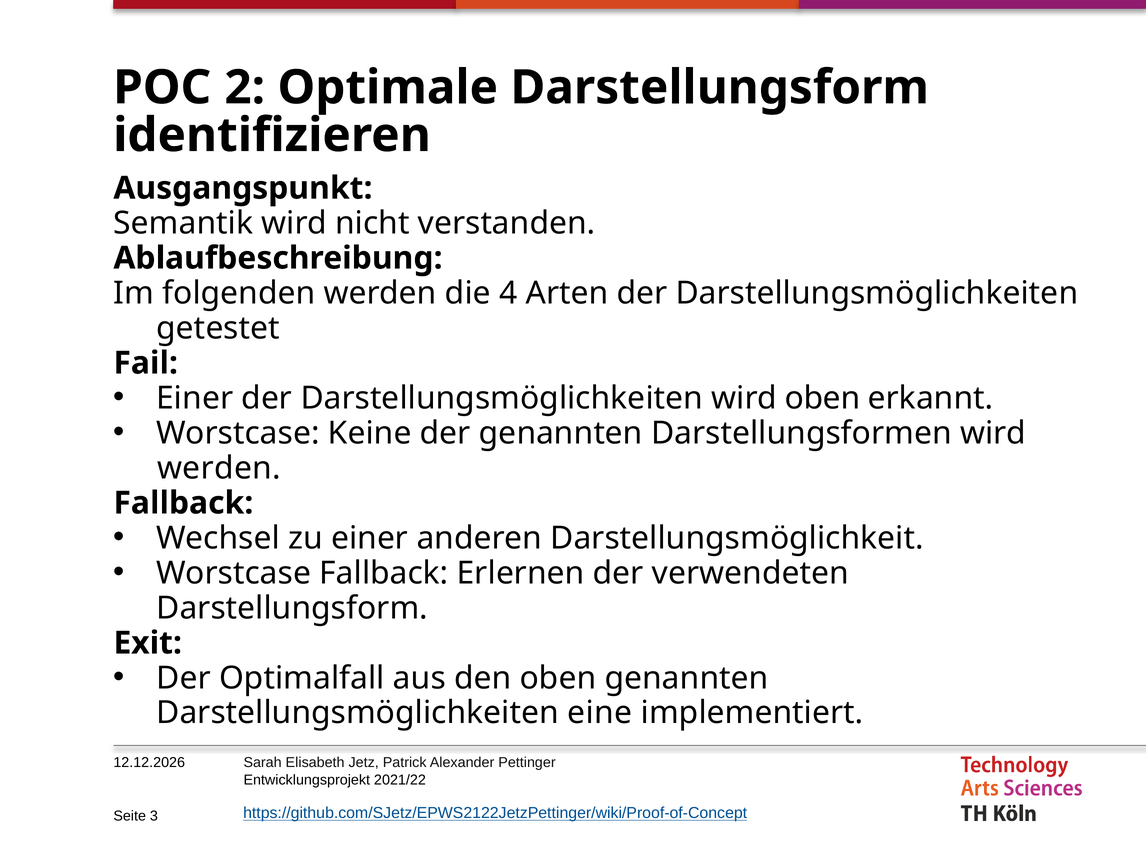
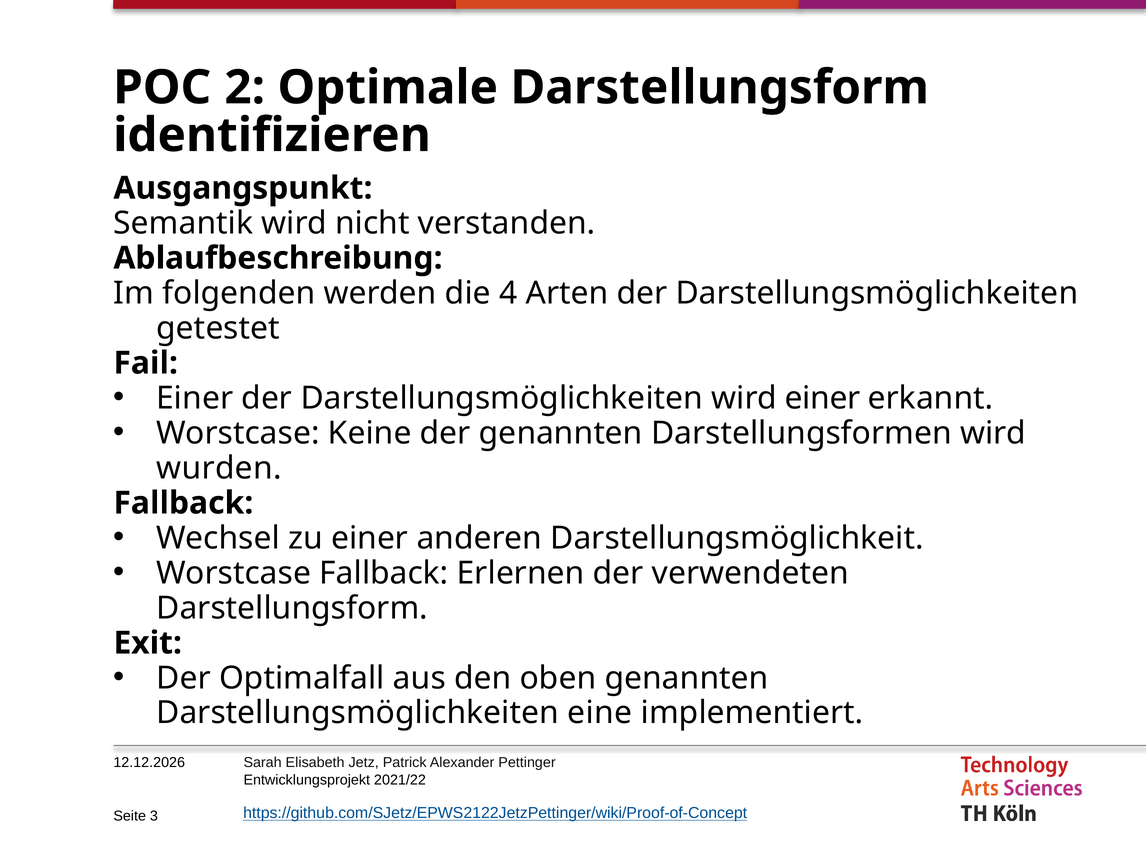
wird oben: oben -> einer
werden at (219, 468): werden -> wurden
